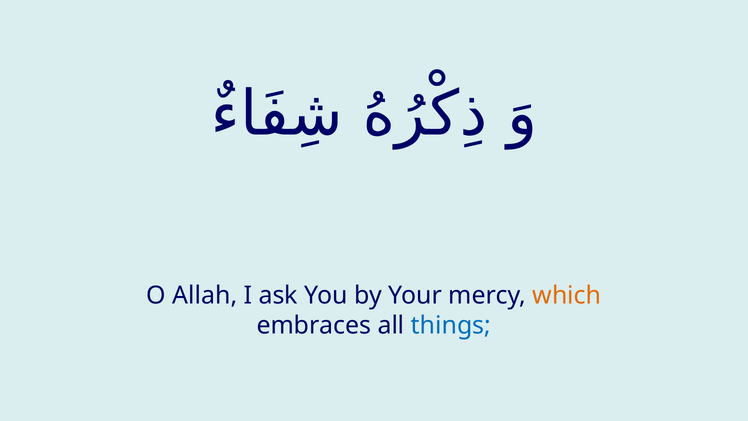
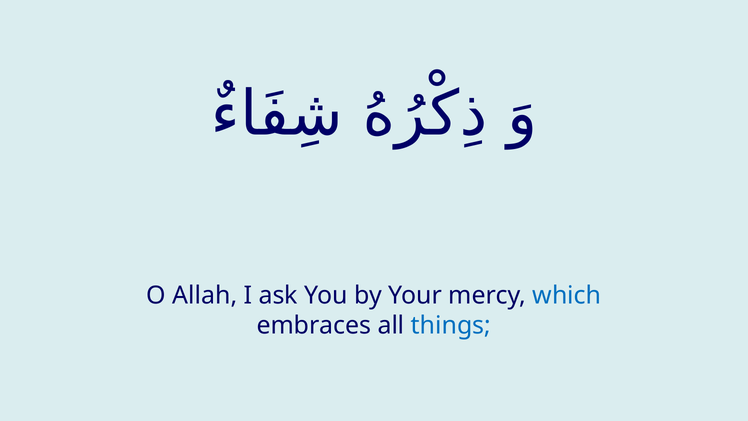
which colour: orange -> blue
